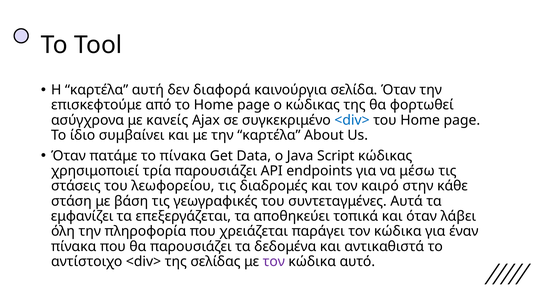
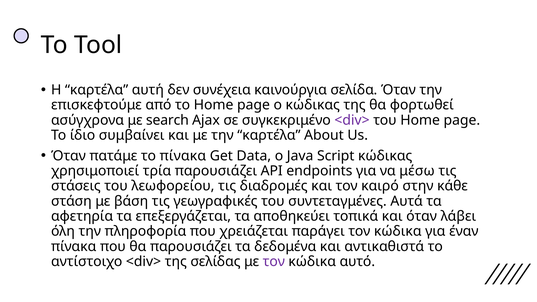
διαφορά: διαφορά -> συνέχεια
κανείς: κανείς -> search
<div> at (352, 120) colour: blue -> purple
εμφανίζει: εμφανίζει -> αφετηρία
